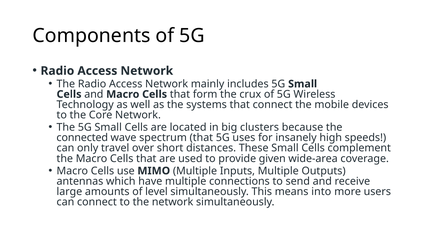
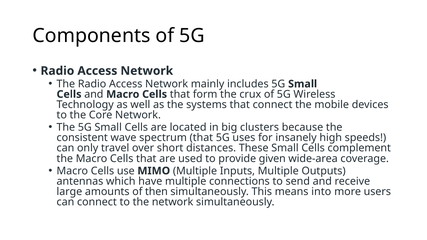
connected: connected -> consistent
level: level -> then
